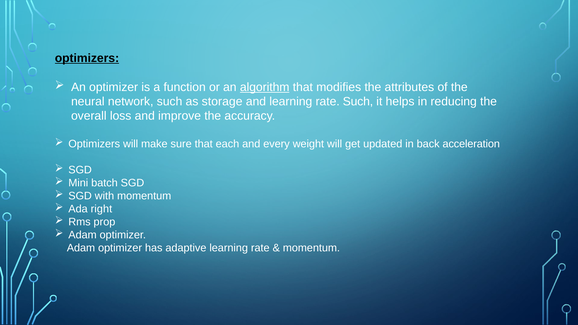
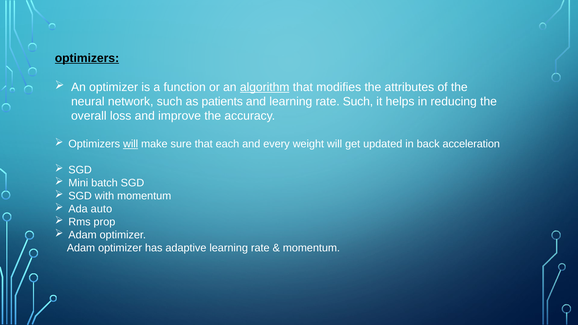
storage: storage -> patients
will at (131, 144) underline: none -> present
right: right -> auto
